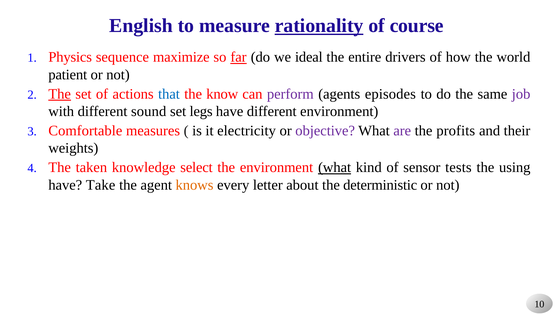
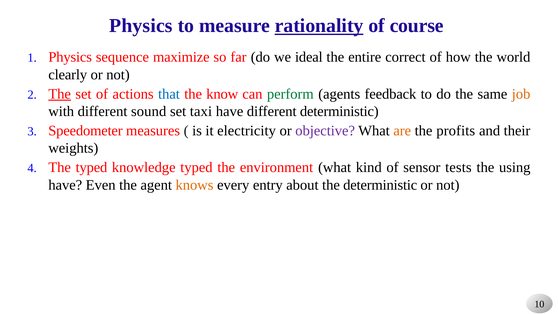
English at (141, 26): English -> Physics
far underline: present -> none
drivers: drivers -> correct
patient: patient -> clearly
perform colour: purple -> green
episodes: episodes -> feedback
job colour: purple -> orange
legs: legs -> taxi
different environment: environment -> deterministic
Comfortable: Comfortable -> Speedometer
are colour: purple -> orange
The taken: taken -> typed
knowledge select: select -> typed
what at (335, 167) underline: present -> none
Take: Take -> Even
letter: letter -> entry
